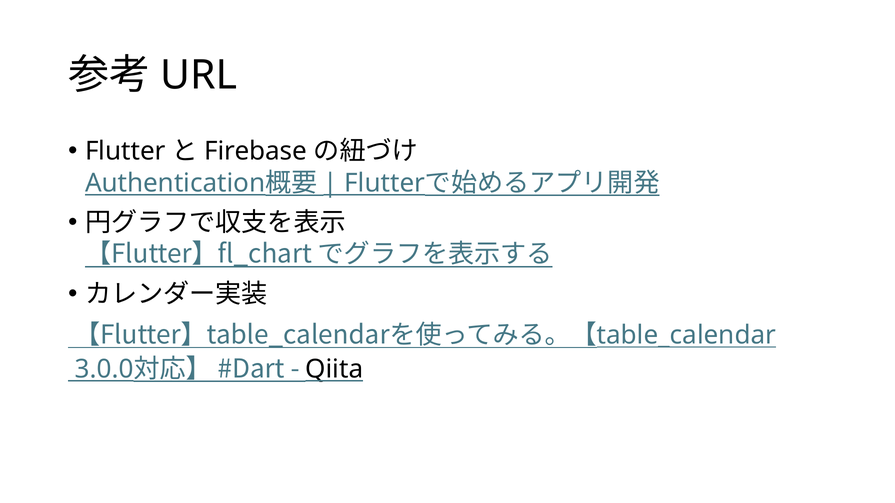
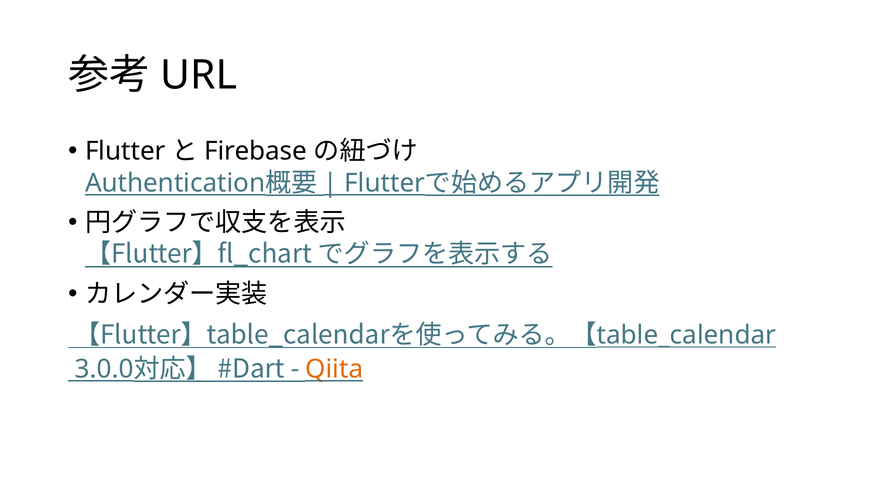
Qiita colour: black -> orange
